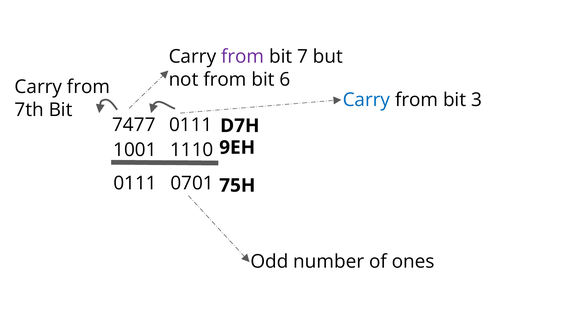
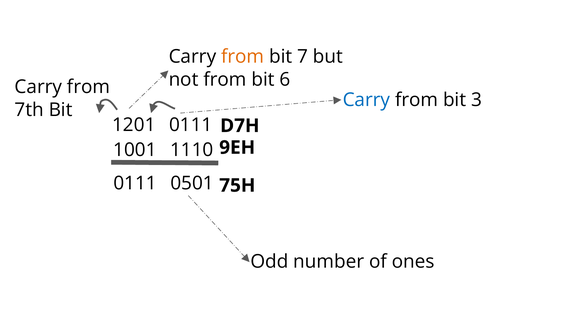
from at (243, 57) colour: purple -> orange
7477: 7477 -> 1201
0701: 0701 -> 0501
